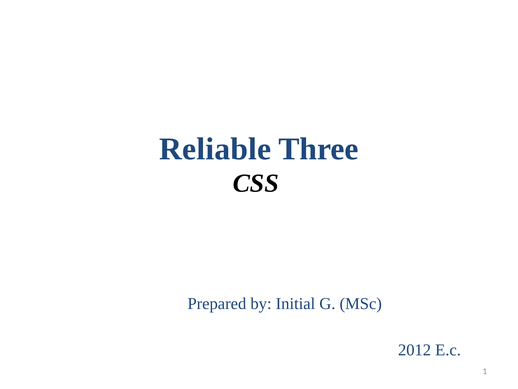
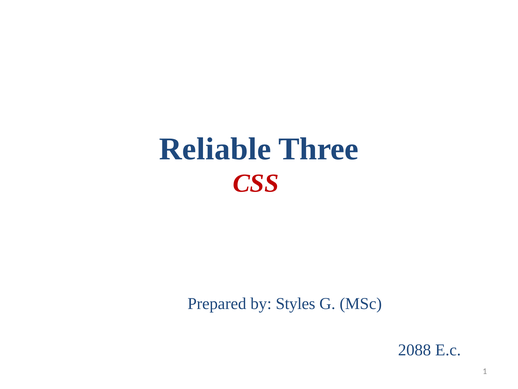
CSS colour: black -> red
Initial: Initial -> Styles
2012: 2012 -> 2088
